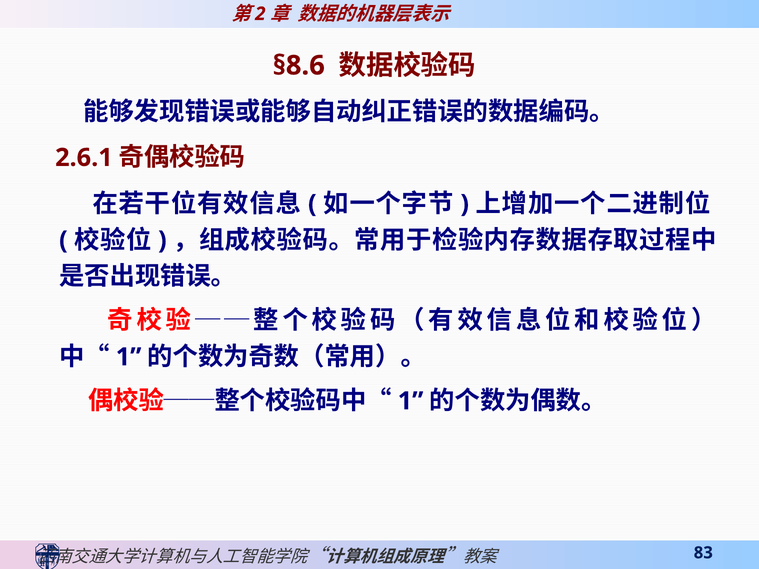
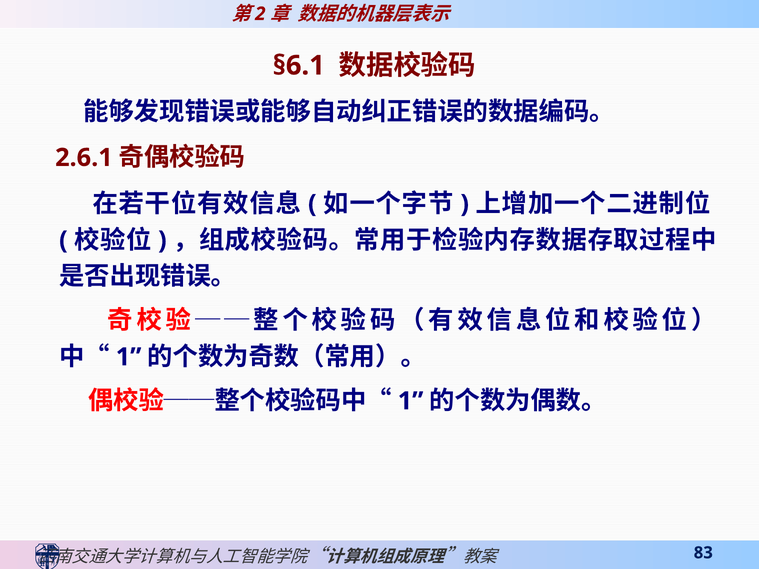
§8.6: §8.6 -> §6.1
